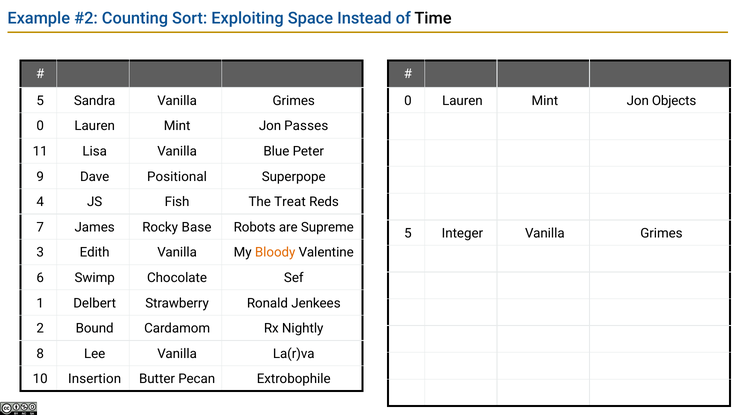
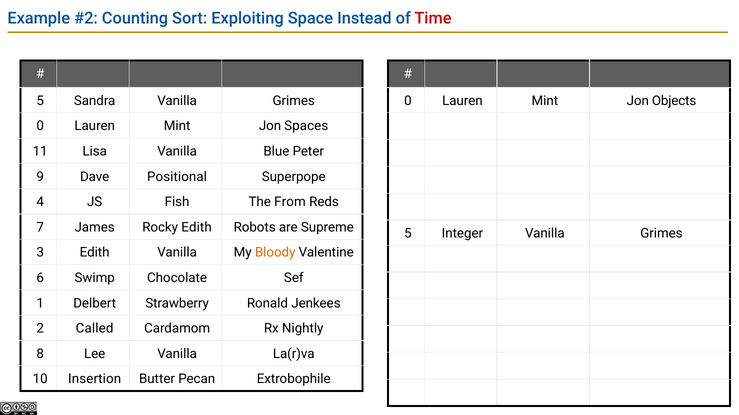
Time colour: black -> red
Passes: Passes -> Spaces
Treat: Treat -> From
Rocky Base: Base -> Edith
Bound: Bound -> Called
